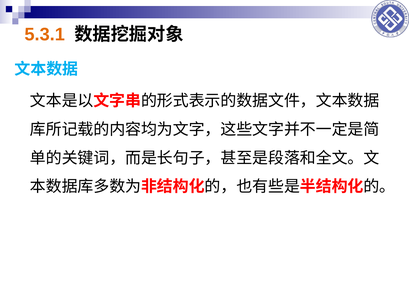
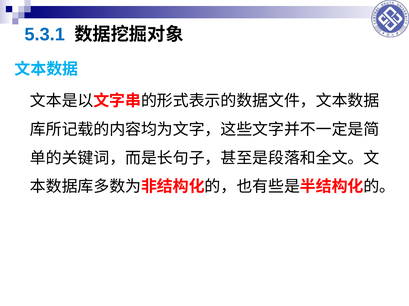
5.3.1 colour: orange -> blue
